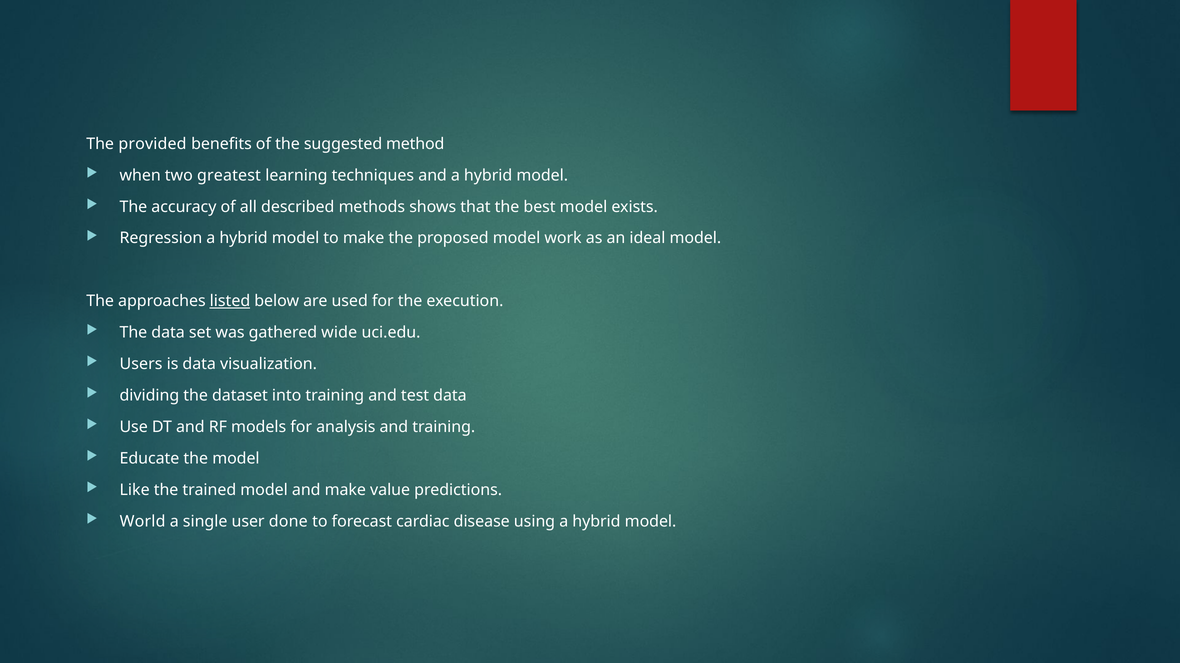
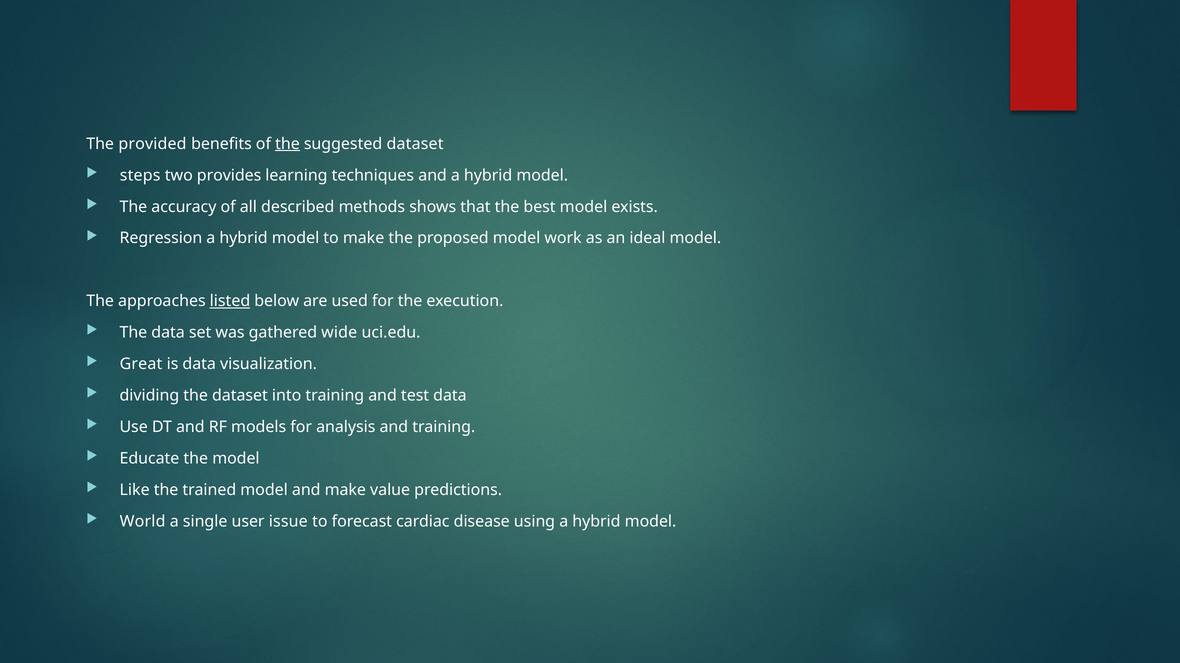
the at (288, 144) underline: none -> present
suggested method: method -> dataset
when: when -> steps
greatest: greatest -> provides
Users: Users -> Great
done: done -> issue
